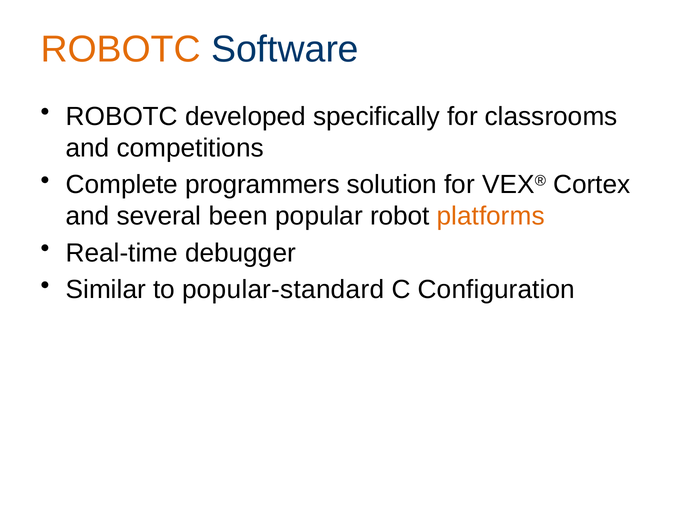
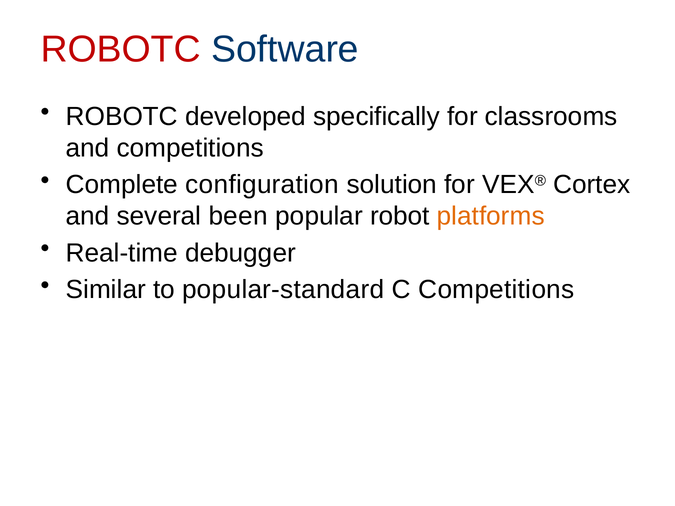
ROBOTC at (121, 49) colour: orange -> red
programmers: programmers -> configuration
C Configuration: Configuration -> Competitions
